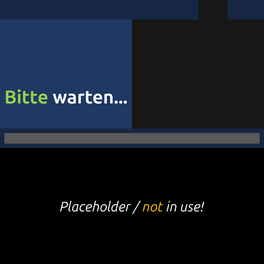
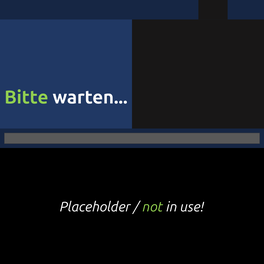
not colour: yellow -> light green
